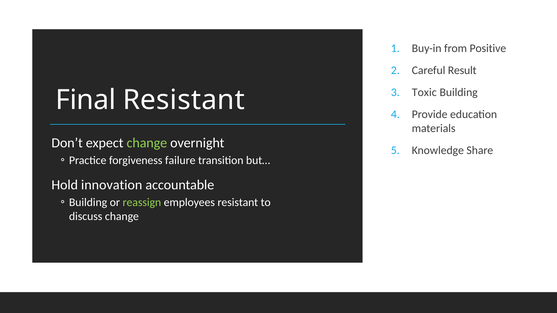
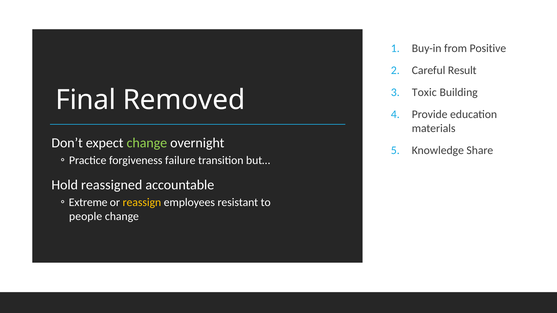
Final Resistant: Resistant -> Removed
innovation: innovation -> reassigned
Building at (88, 203): Building -> Extreme
reassign colour: light green -> yellow
discuss: discuss -> people
